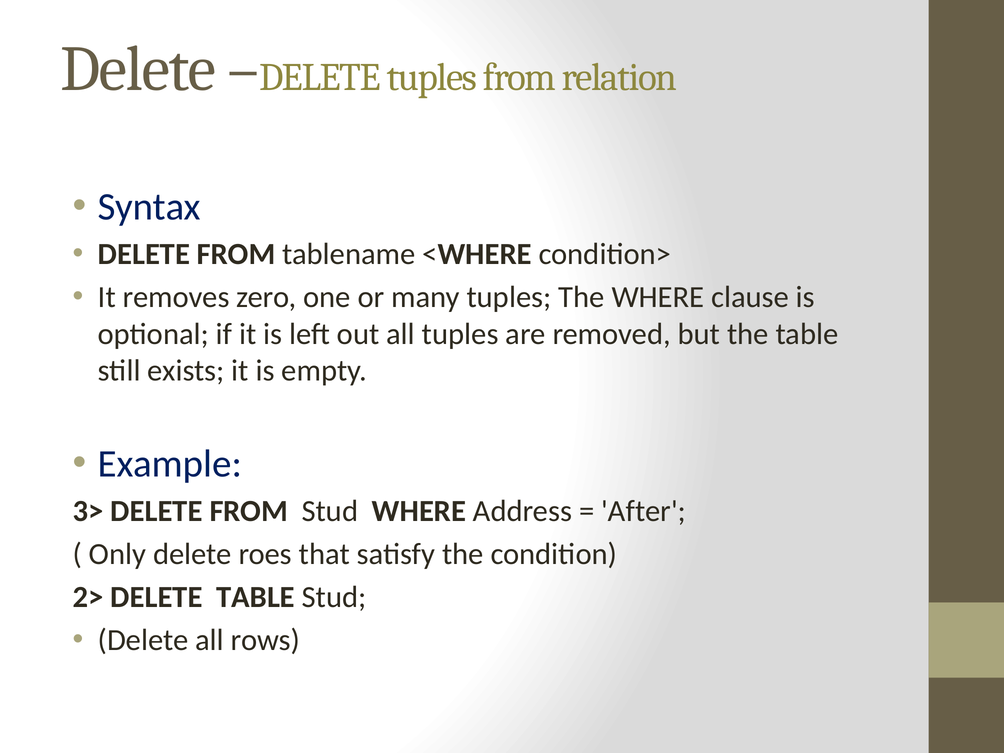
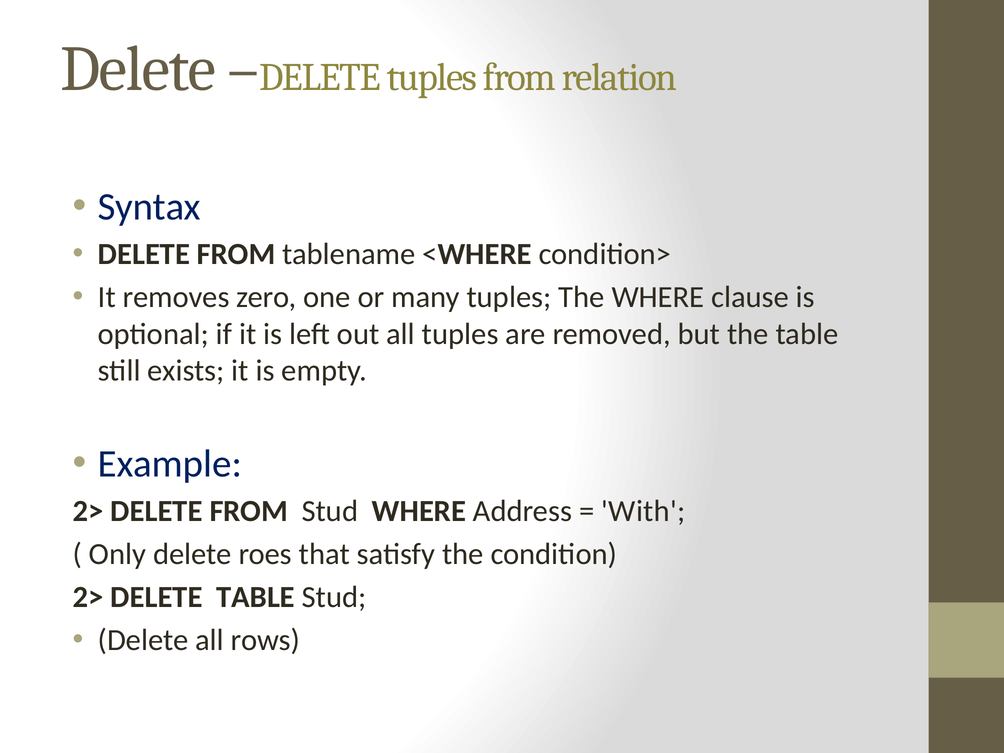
3> at (88, 511): 3> -> 2>
After: After -> With
